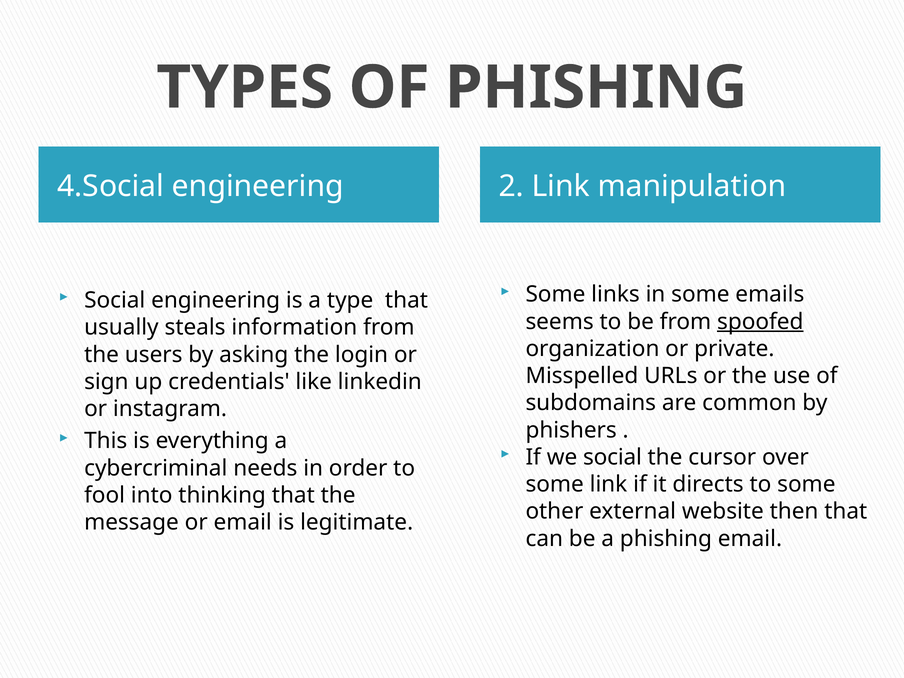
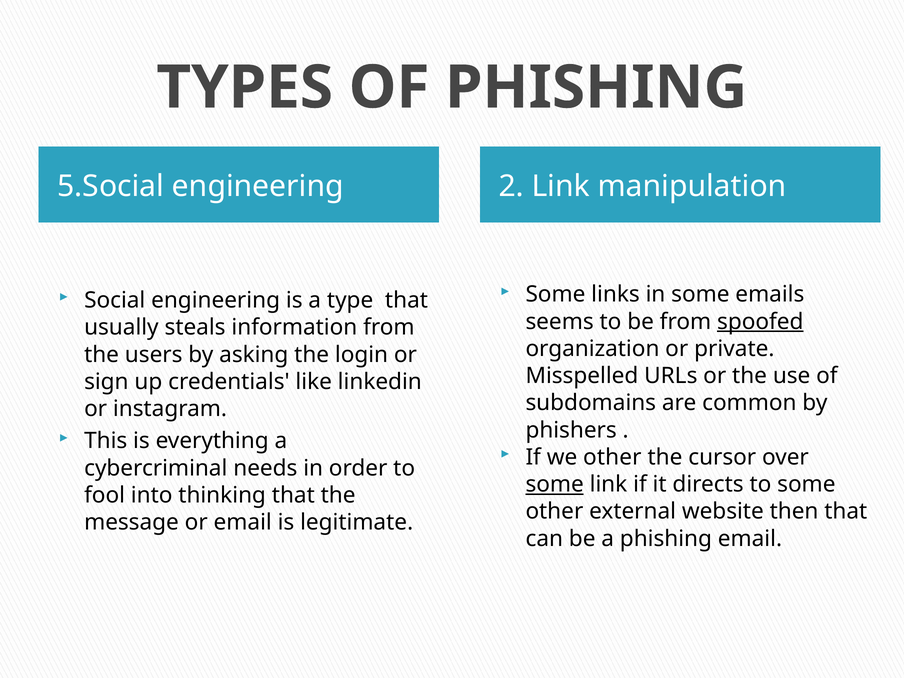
4.Social: 4.Social -> 5.Social
we social: social -> other
some at (555, 484) underline: none -> present
